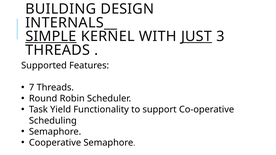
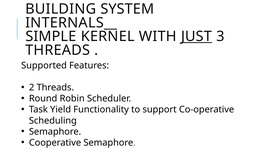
DESIGN: DESIGN -> SYSTEM
SIMPLE underline: present -> none
7: 7 -> 2
